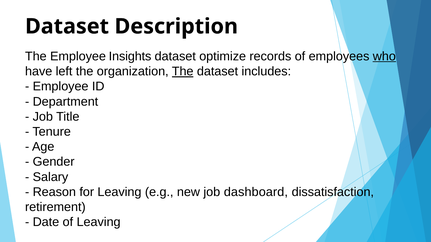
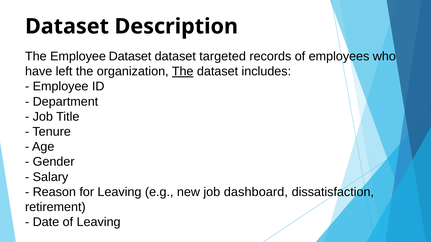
Employee Insights: Insights -> Dataset
optimize: optimize -> targeted
who underline: present -> none
